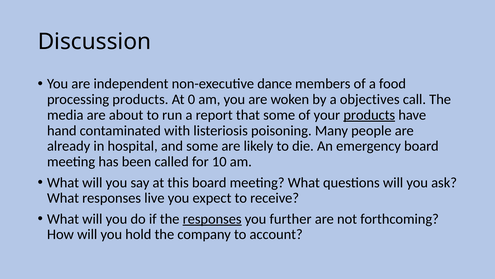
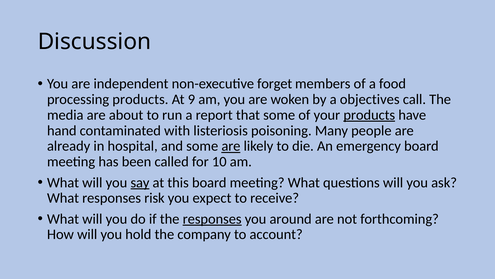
dance: dance -> forget
0: 0 -> 9
are at (231, 146) underline: none -> present
say underline: none -> present
live: live -> risk
further: further -> around
